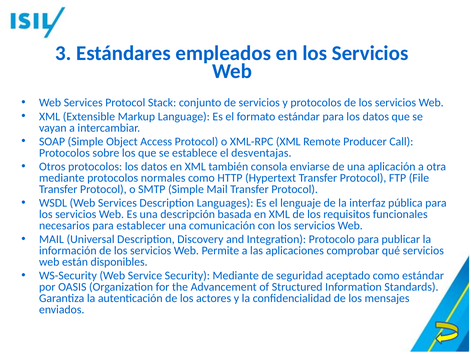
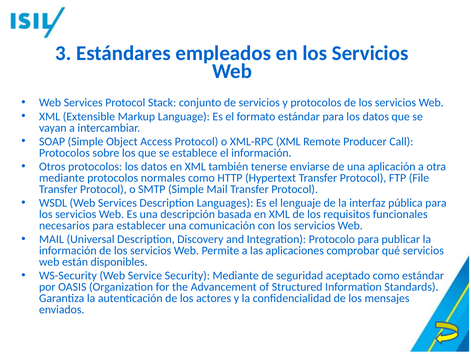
el desventajas: desventajas -> información
consola: consola -> tenerse
